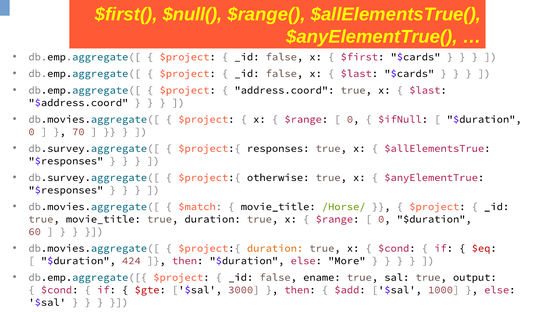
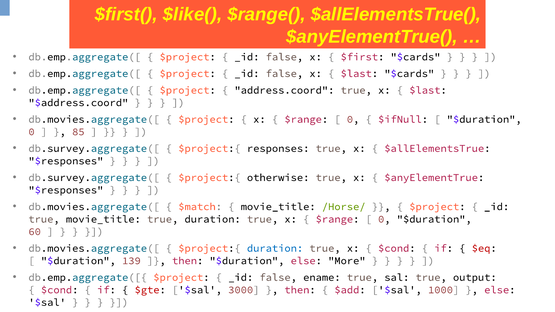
$null(: $null( -> $like(
70: 70 -> 85
duration at (275, 248) colour: orange -> blue
424: 424 -> 139
